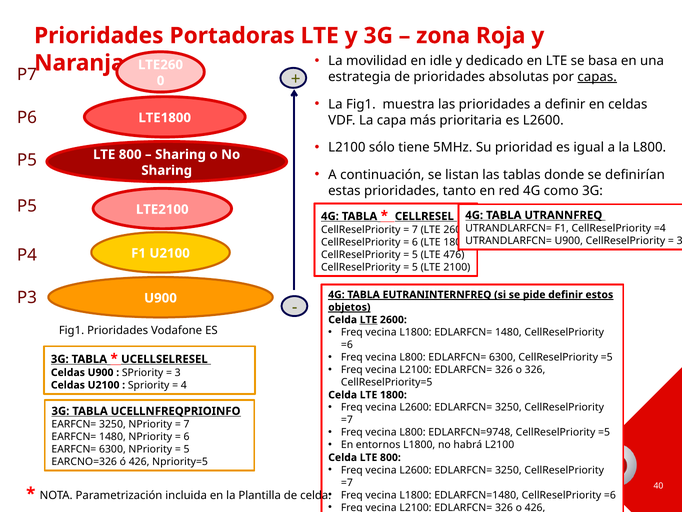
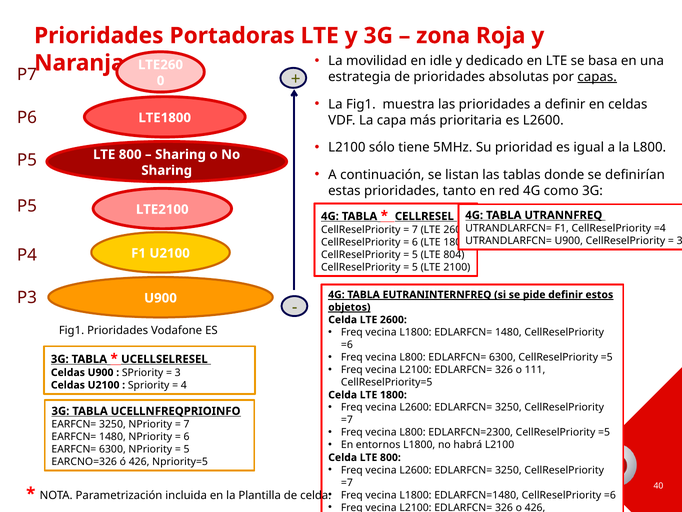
476: 476 -> 804
LTE at (369, 319) underline: present -> none
o 326: 326 -> 111
EDLARFCN=9748: EDLARFCN=9748 -> EDLARFCN=2300
